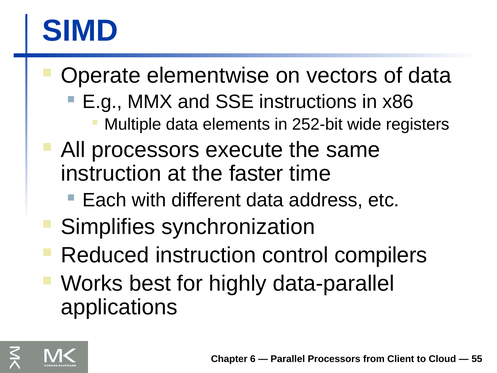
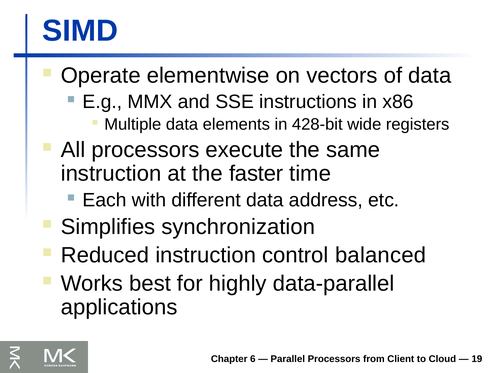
252-bit: 252-bit -> 428-bit
compilers: compilers -> balanced
55: 55 -> 19
